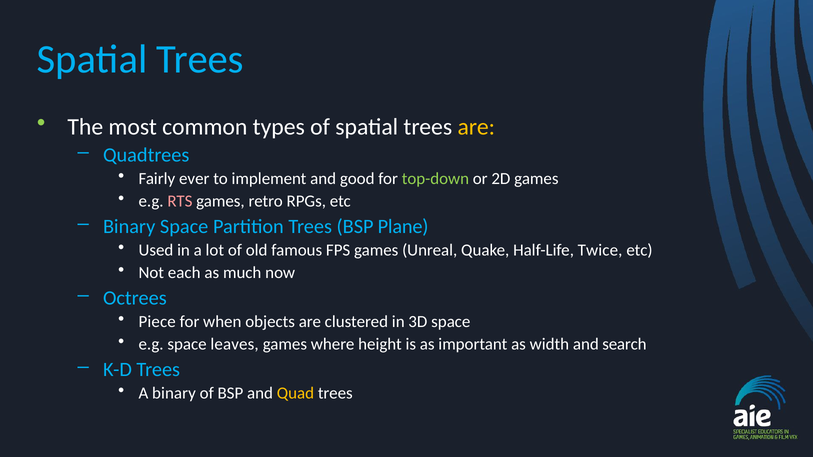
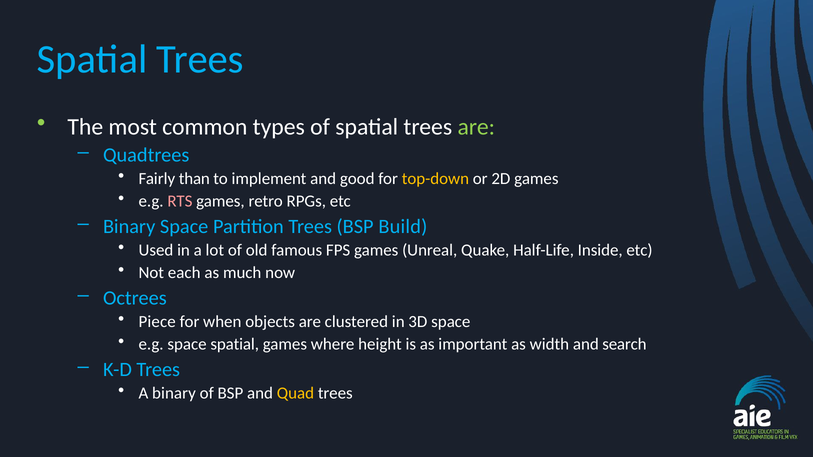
are at (476, 127) colour: yellow -> light green
ever: ever -> than
top-down colour: light green -> yellow
Plane: Plane -> Build
Twice: Twice -> Inside
space leaves: leaves -> spatial
